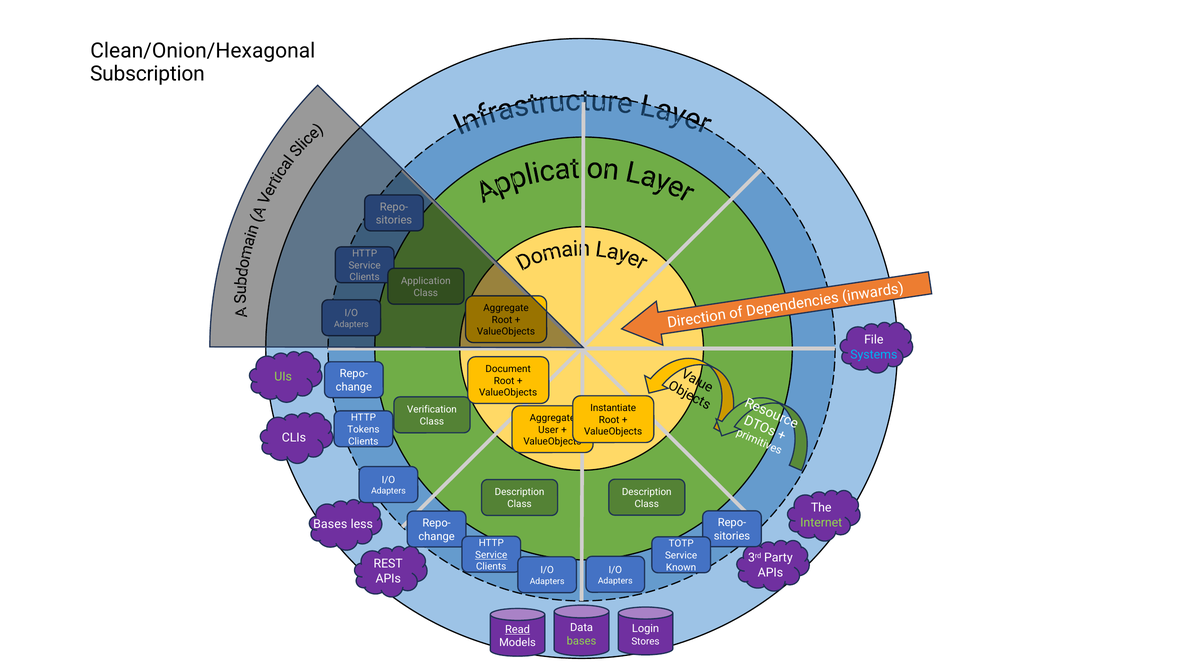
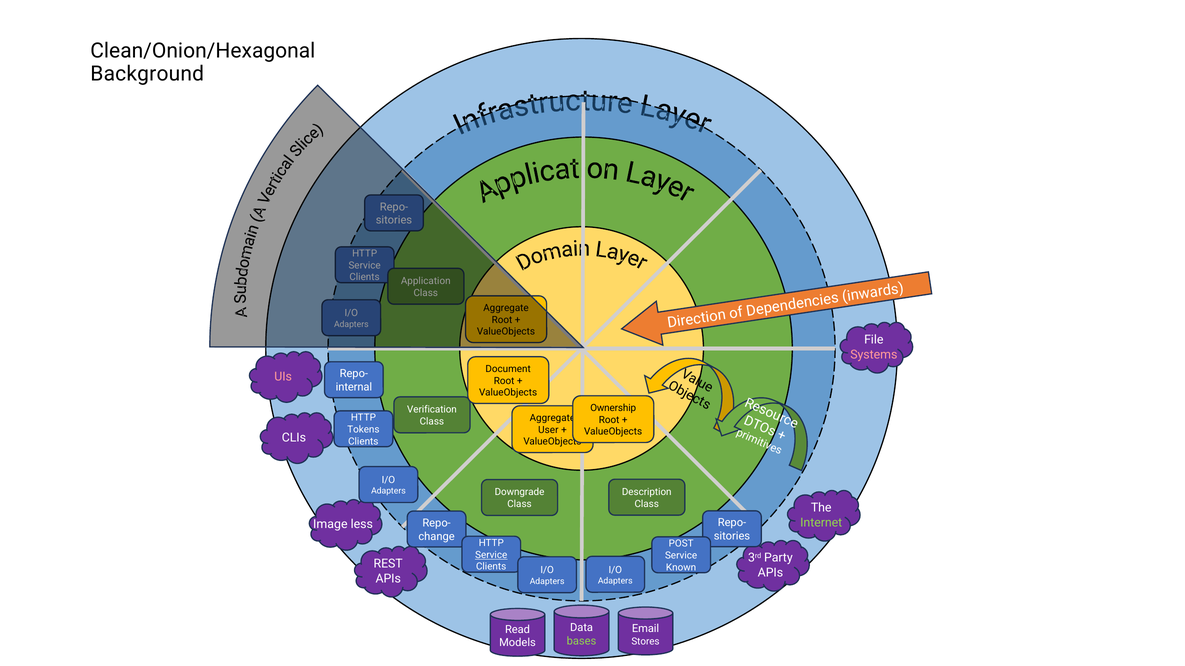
Subscription: Subscription -> Background
Systems colour: light blue -> pink
UIs colour: light green -> pink
change at (354, 387): change -> internal
Instantiate: Instantiate -> Ownership
Description at (520, 493): Description -> Downgrade
Bases at (330, 525): Bases -> Image
TOTP: TOTP -> POST
Login: Login -> Email
Read underline: present -> none
